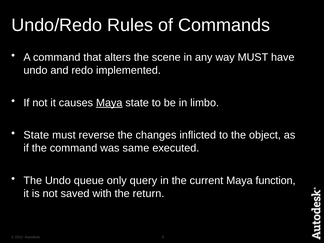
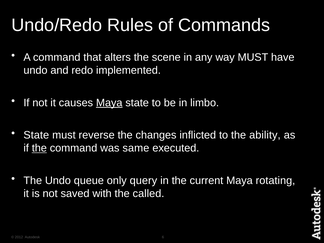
object: object -> ability
the at (39, 148) underline: none -> present
function: function -> rotating
return: return -> called
